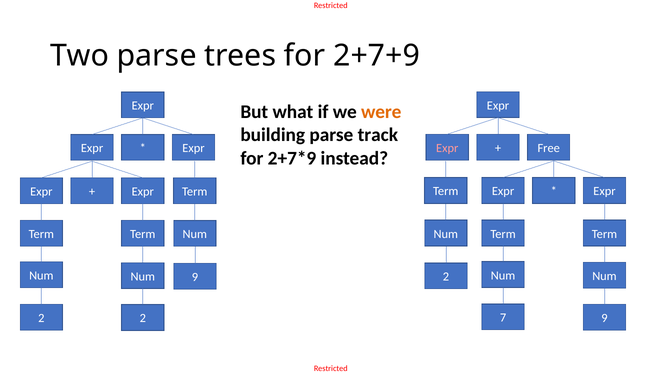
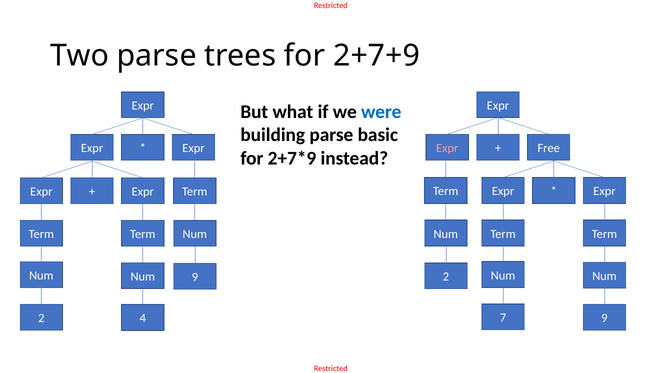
were colour: orange -> blue
track: track -> basic
2 2: 2 -> 4
